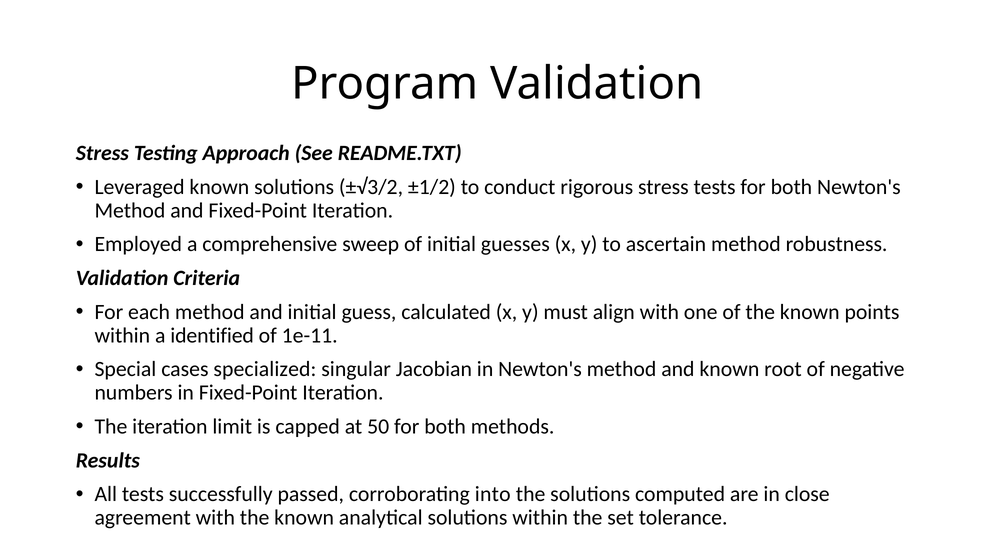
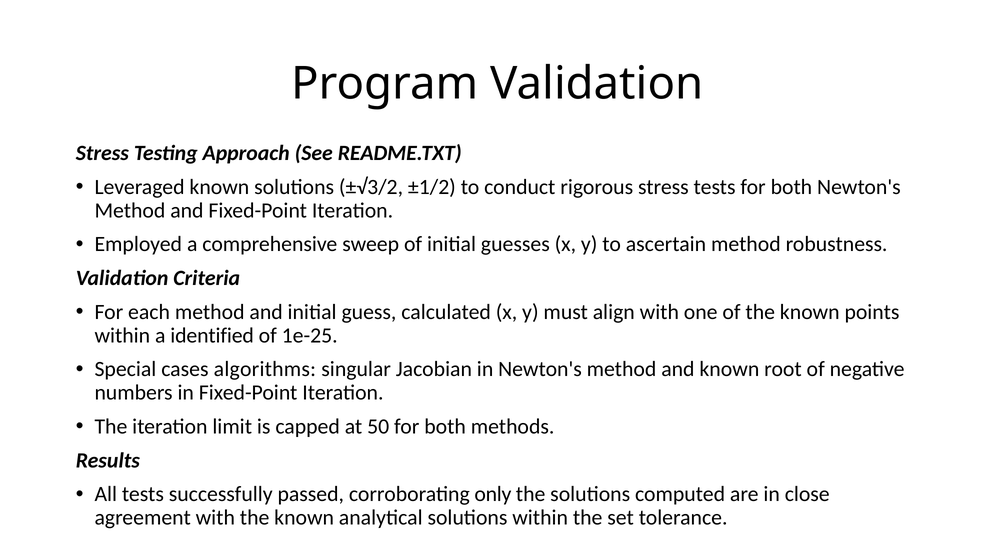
1e-11: 1e-11 -> 1e-25
specialized: specialized -> algorithms
into: into -> only
